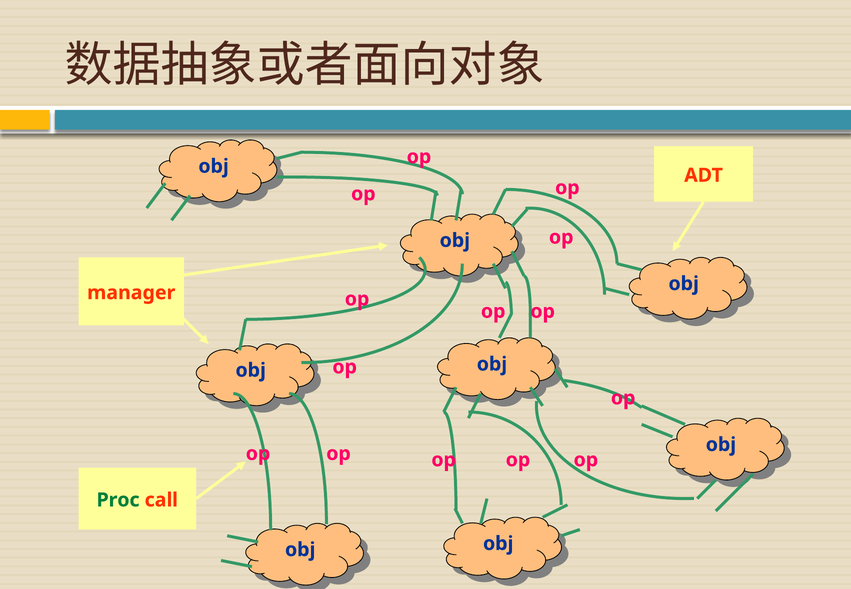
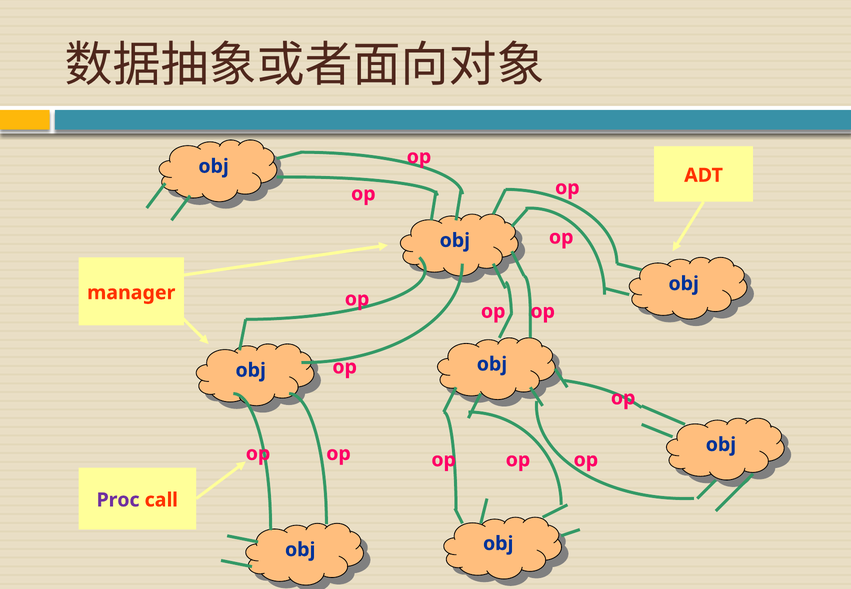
Proc colour: green -> purple
